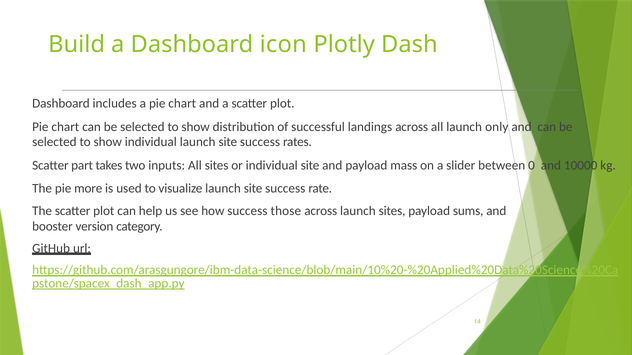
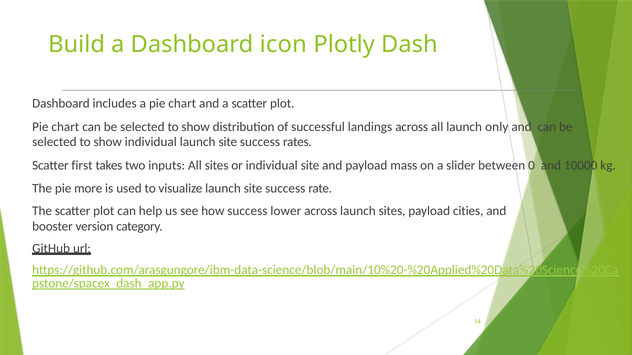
part: part -> first
those: those -> lower
sums: sums -> cities
